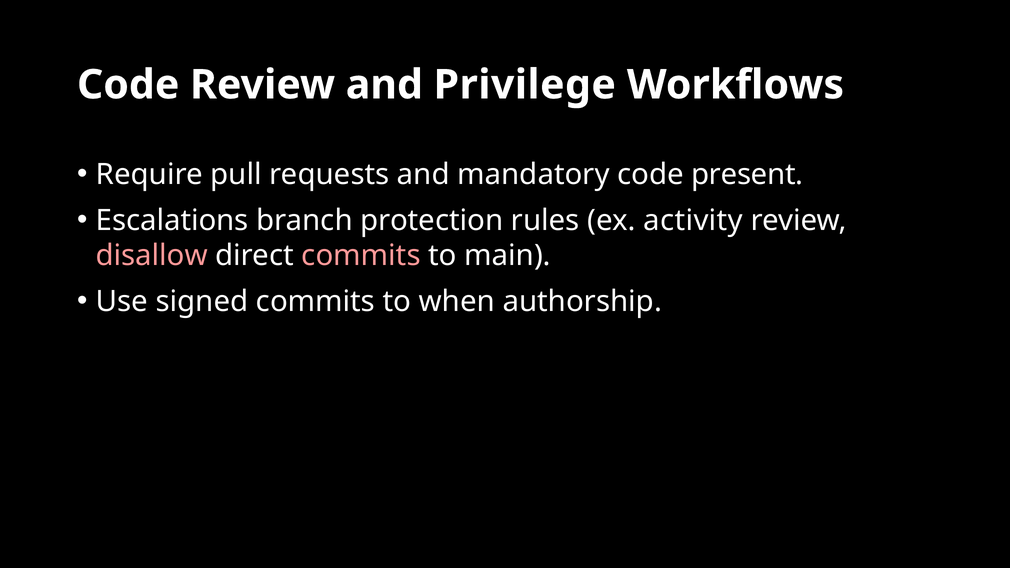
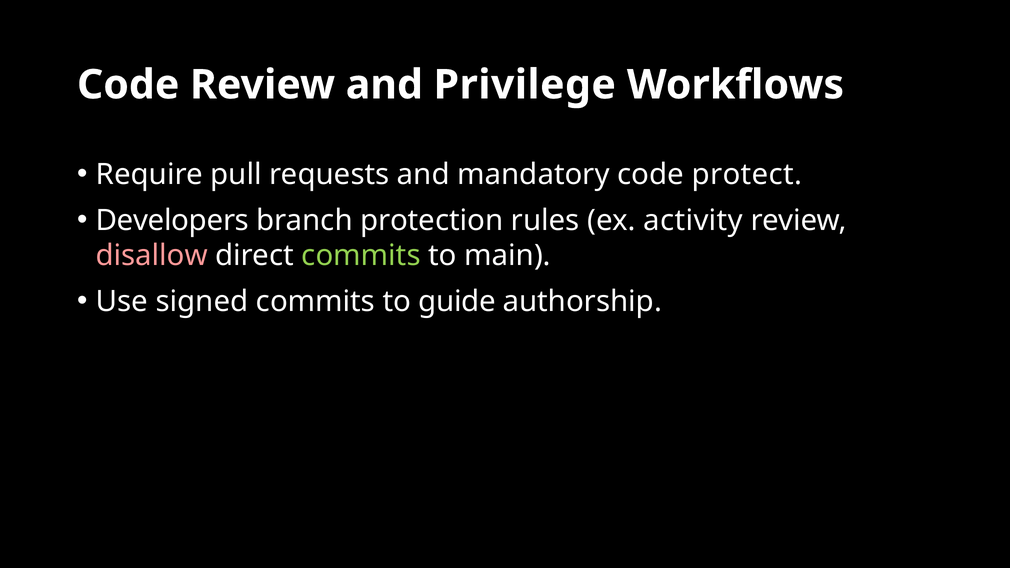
present: present -> protect
Escalations: Escalations -> Developers
commits at (361, 256) colour: pink -> light green
when: when -> guide
